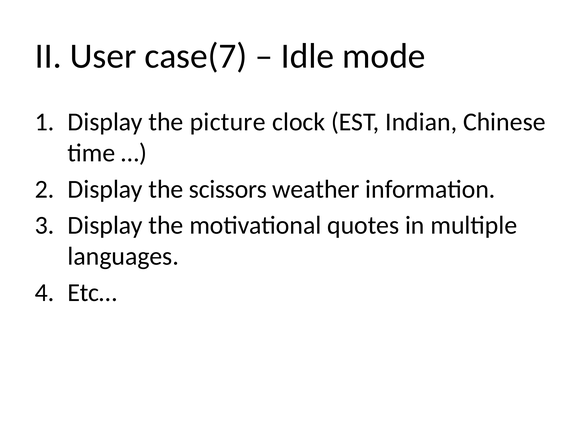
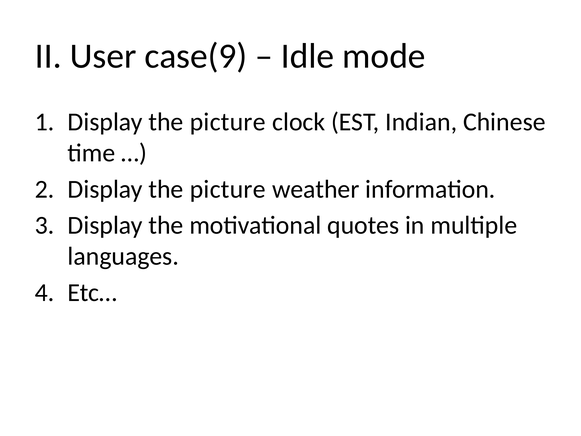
case(7: case(7 -> case(9
scissors at (228, 189): scissors -> picture
